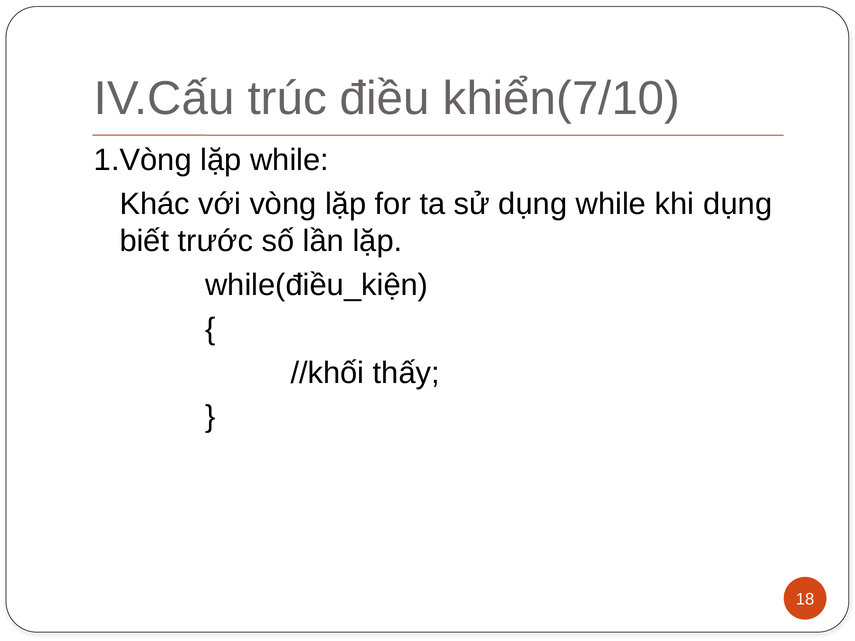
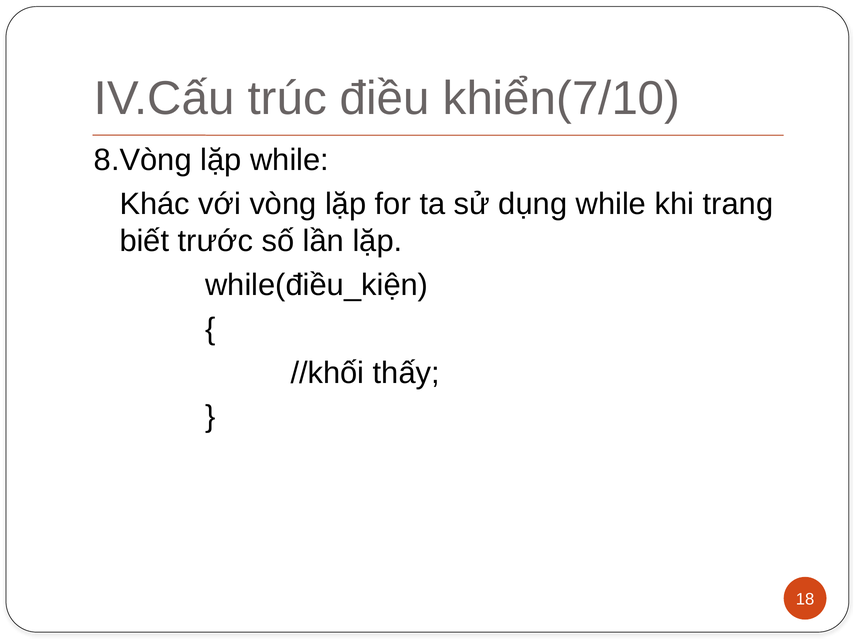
1.Vòng: 1.Vòng -> 8.Vòng
khi dụng: dụng -> trang
